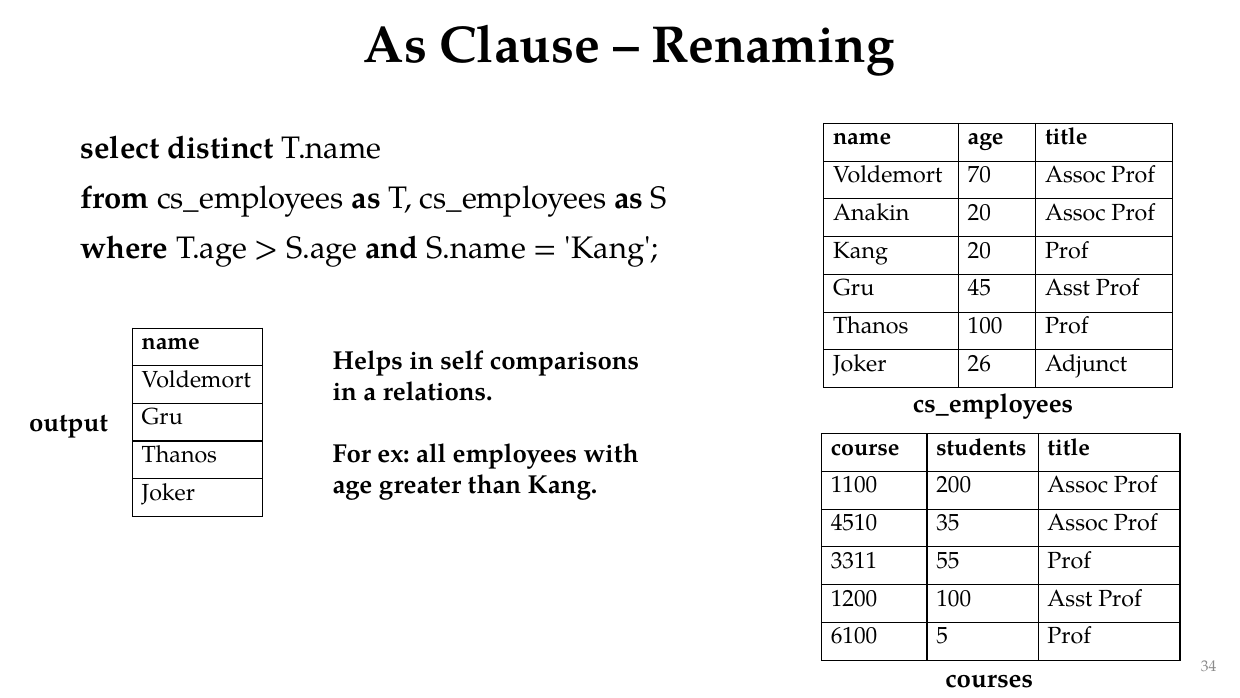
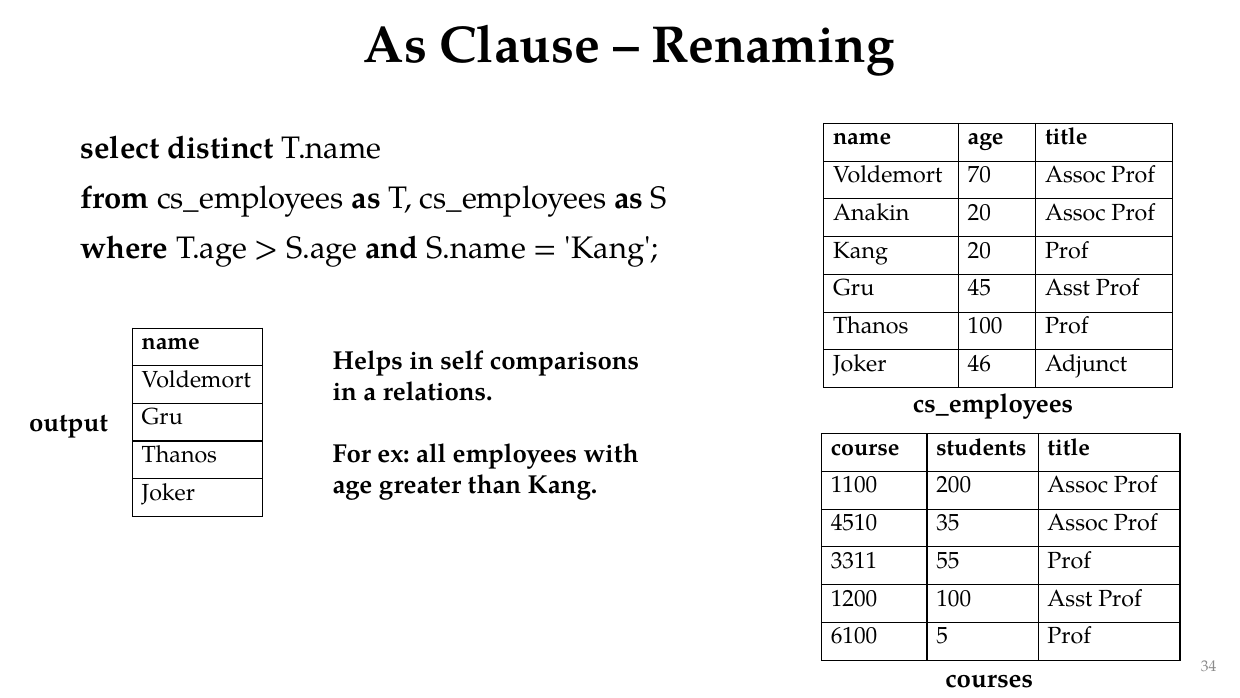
26: 26 -> 46
